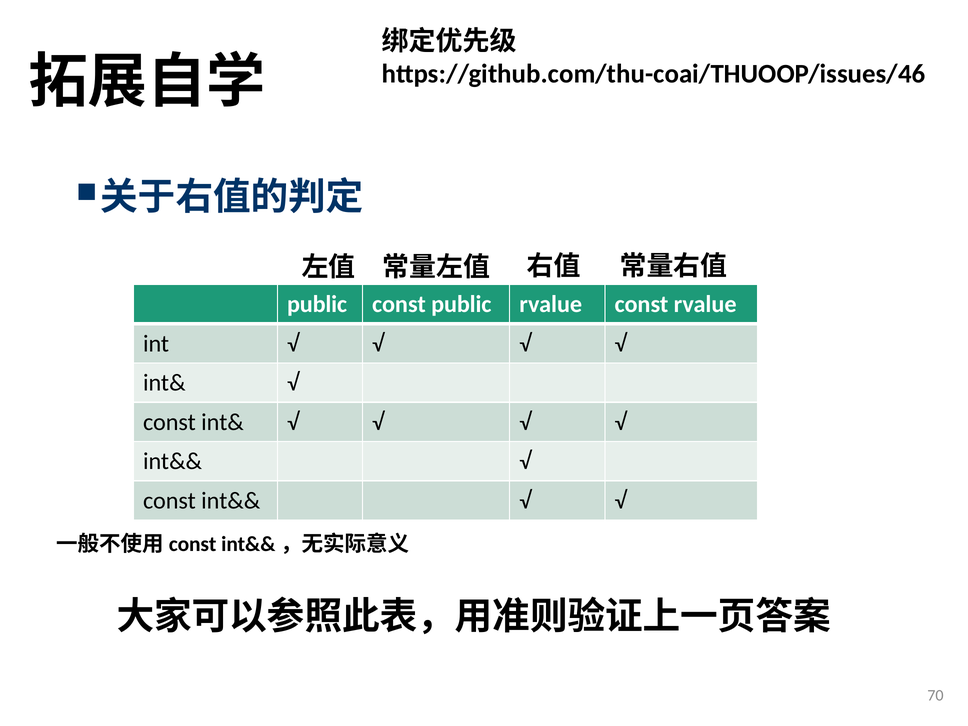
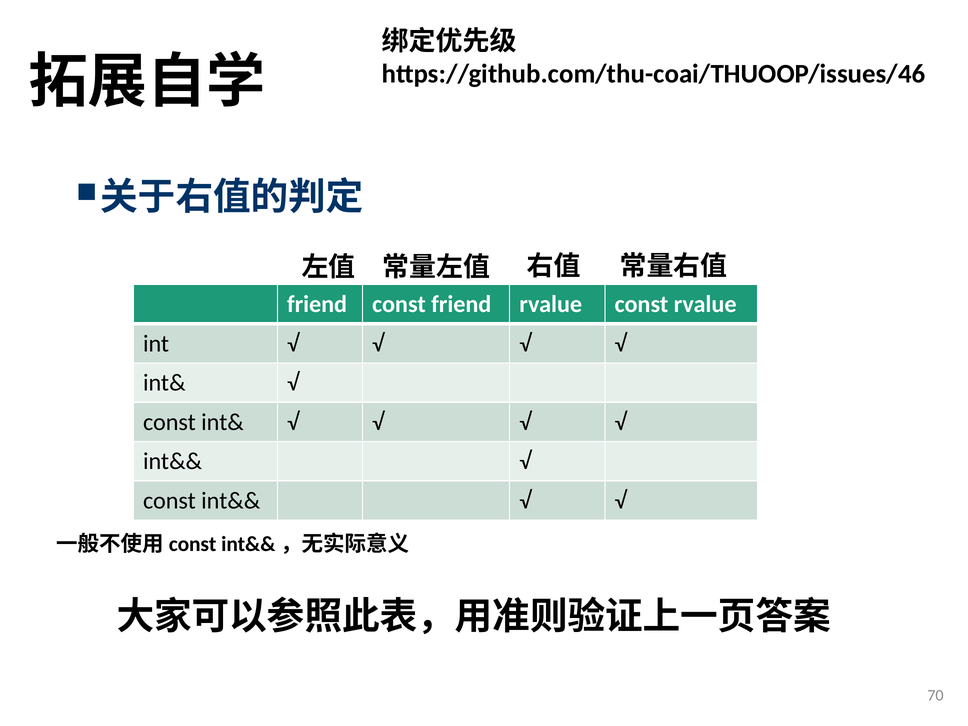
public at (317, 304): public -> friend
const public: public -> friend
